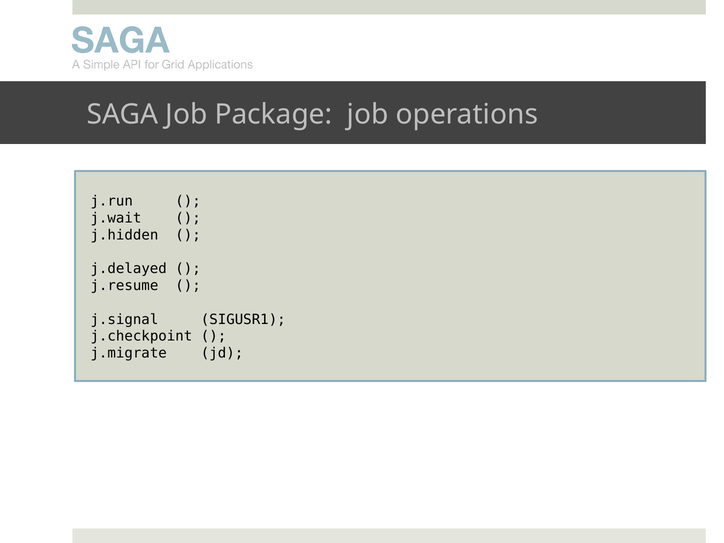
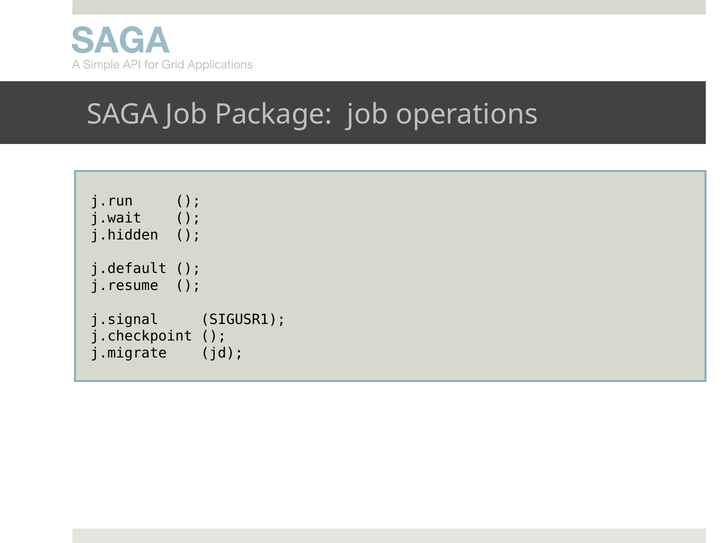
j.delayed: j.delayed -> j.default
